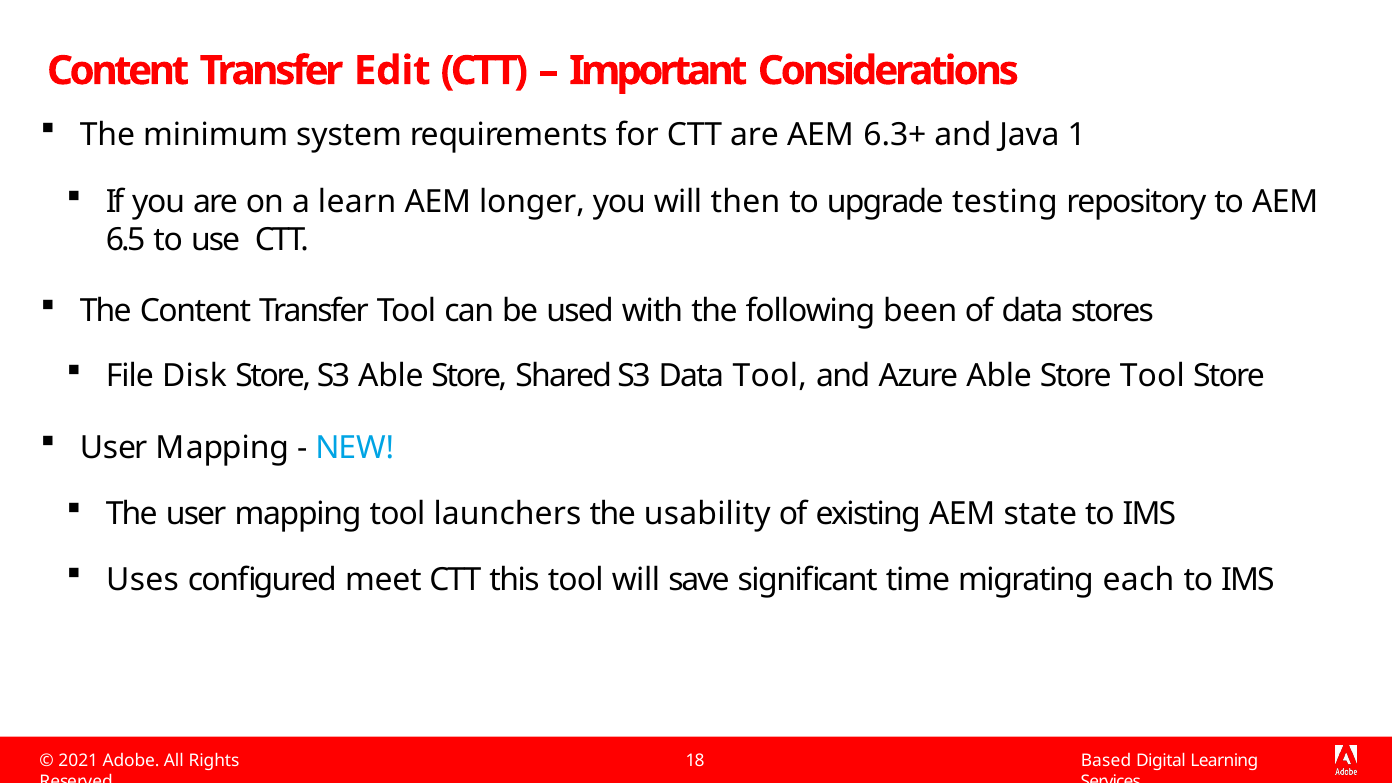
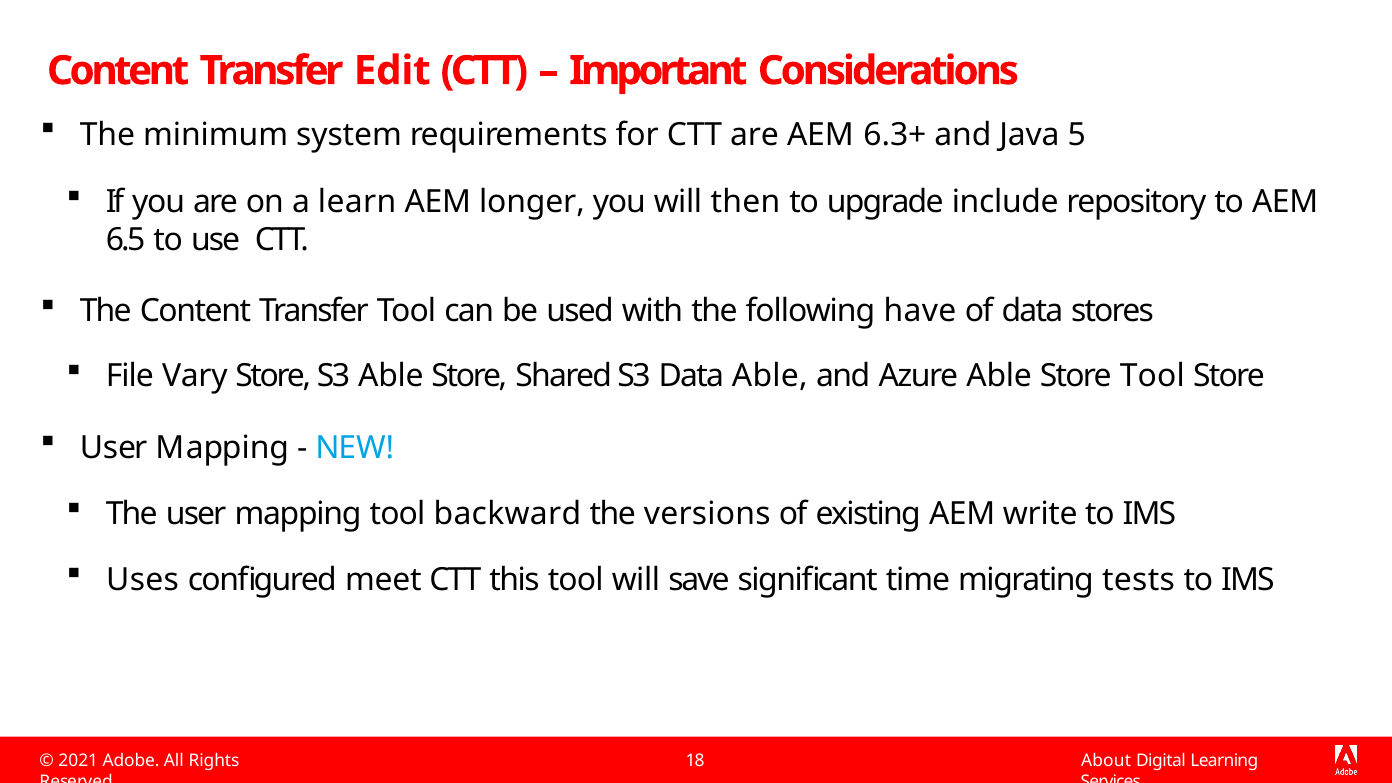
1: 1 -> 5
testing: testing -> include
been: been -> have
Disk: Disk -> Vary
Data Tool: Tool -> Able
launchers: launchers -> backward
usability: usability -> versions
state: state -> write
each: each -> tests
Based: Based -> About
